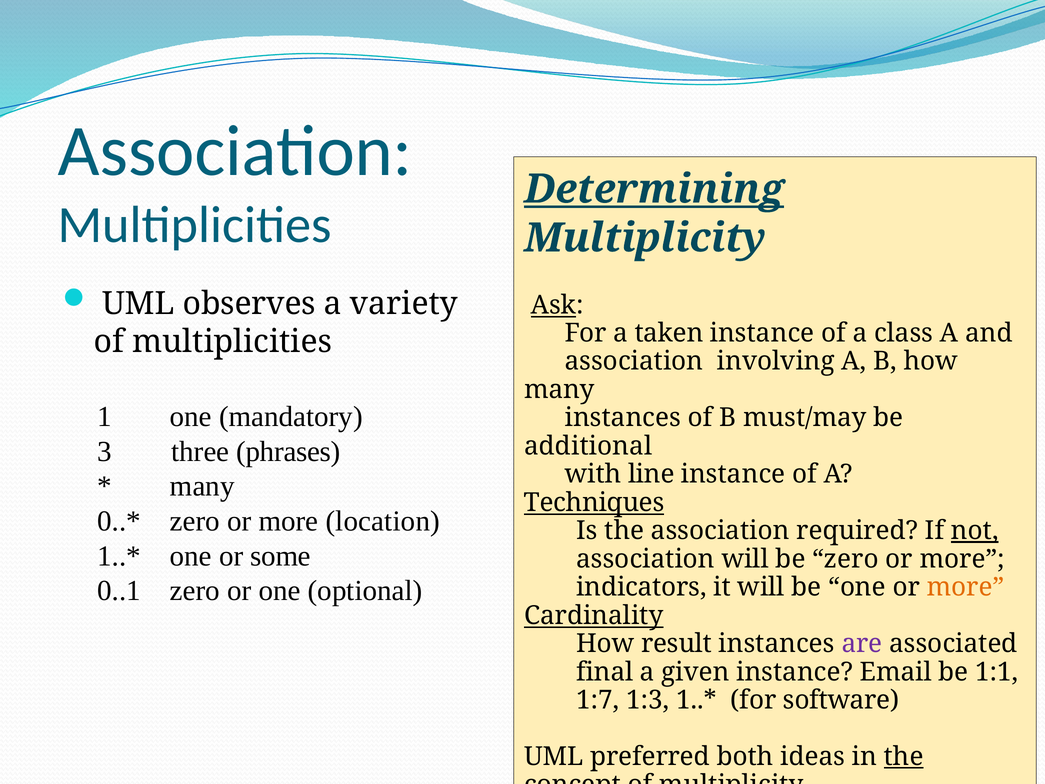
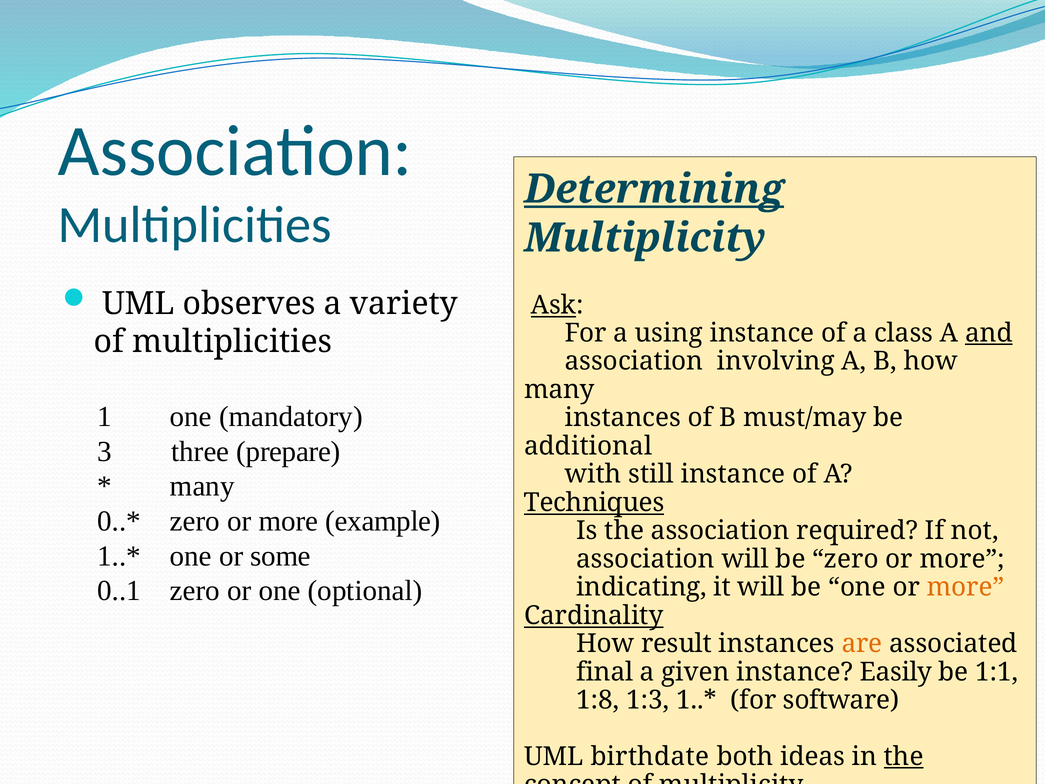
taken: taken -> using
and underline: none -> present
phrases: phrases -> prepare
line: line -> still
location: location -> example
not underline: present -> none
indicators: indicators -> indicating
are colour: purple -> orange
Email: Email -> Easily
1:7: 1:7 -> 1:8
preferred: preferred -> birthdate
